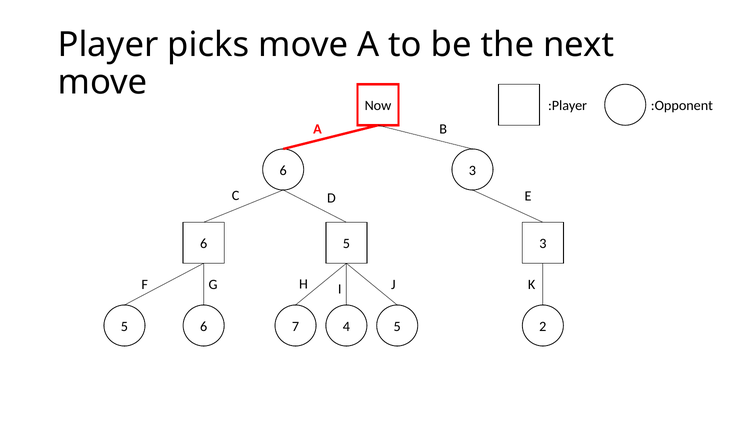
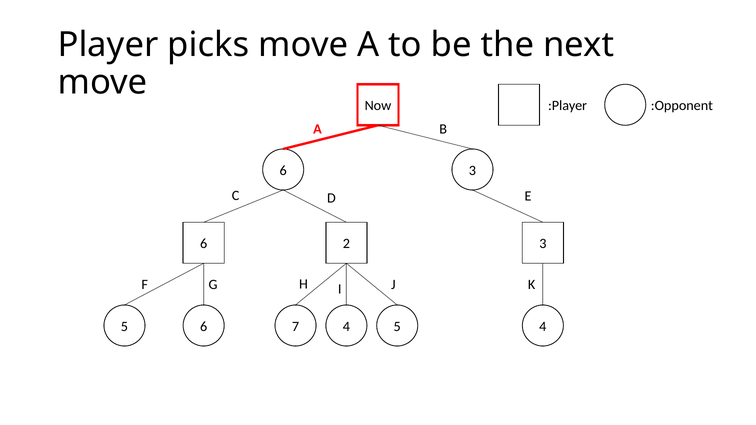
5 at (346, 244): 5 -> 2
5 2: 2 -> 4
